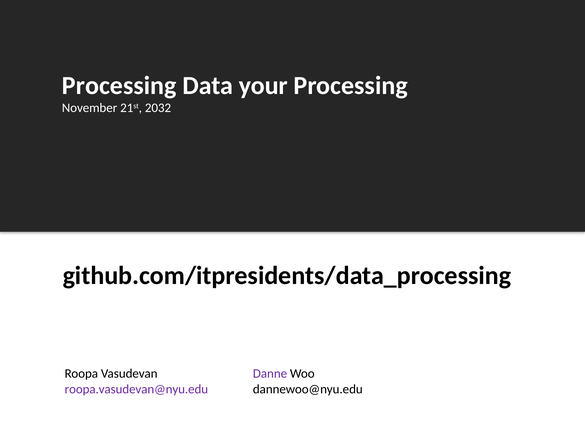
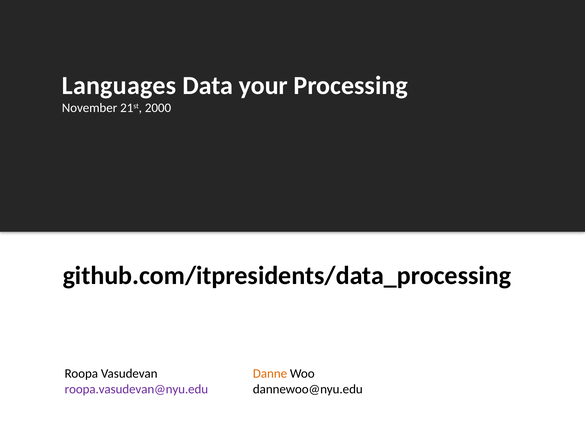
Processing at (119, 85): Processing -> Languages
2032: 2032 -> 2000
Danne colour: purple -> orange
